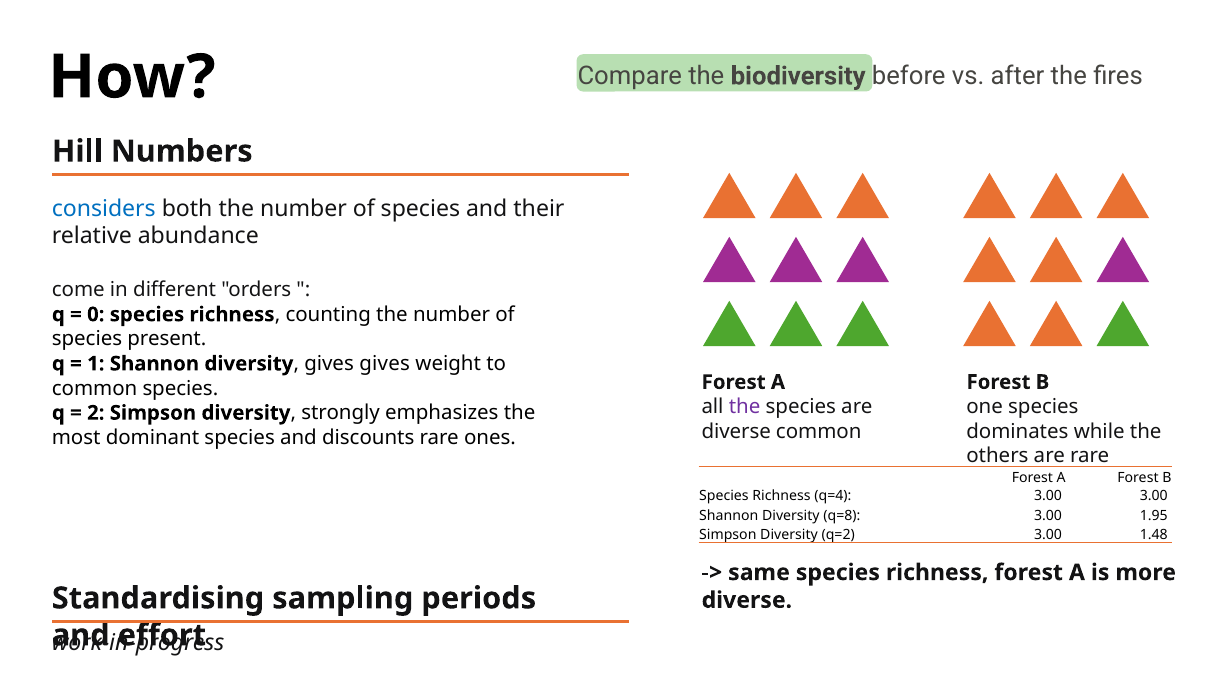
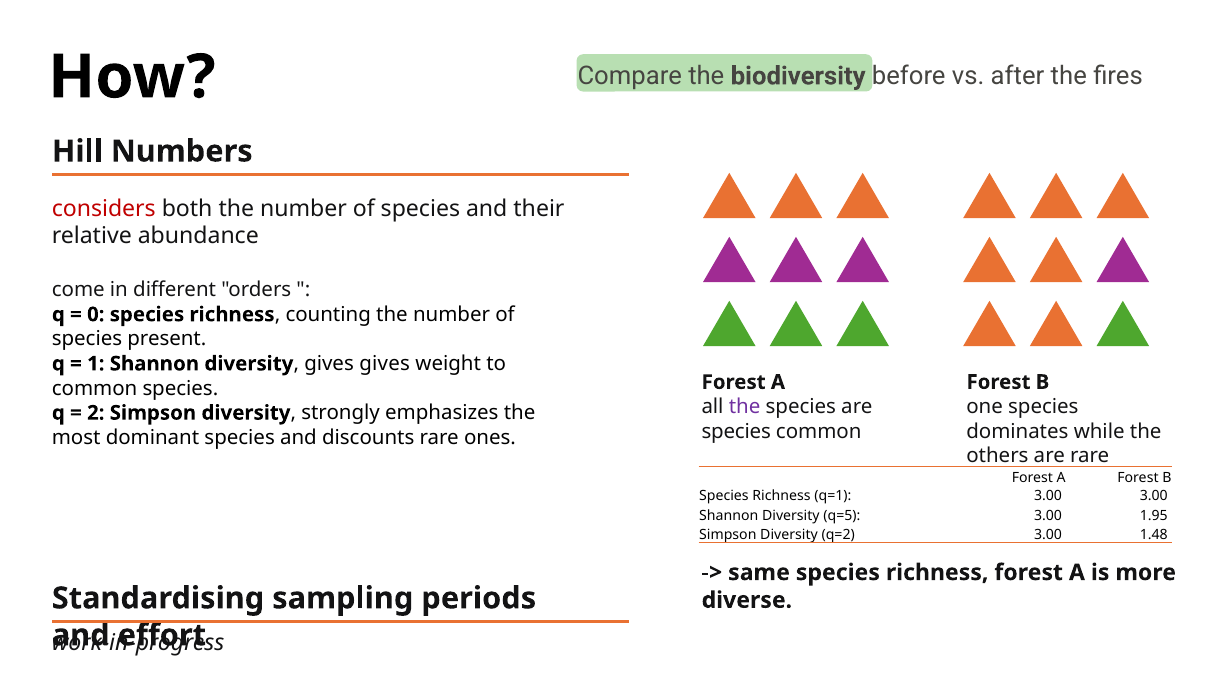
considers colour: blue -> red
diverse at (736, 432): diverse -> species
q=4: q=4 -> q=1
q=8: q=8 -> q=5
